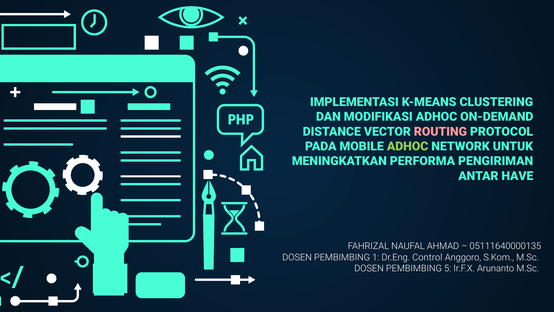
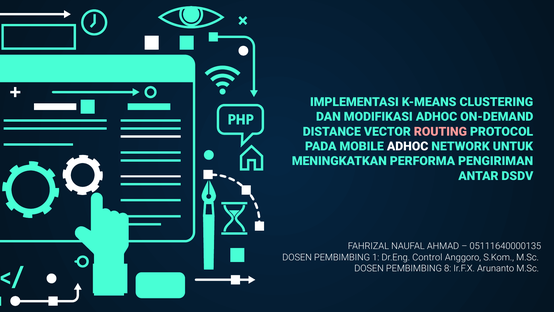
ADHOC at (408, 146) colour: light green -> white
HAVE: HAVE -> DSDV
5: 5 -> 8
